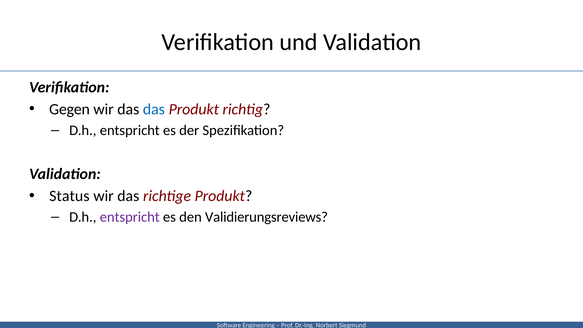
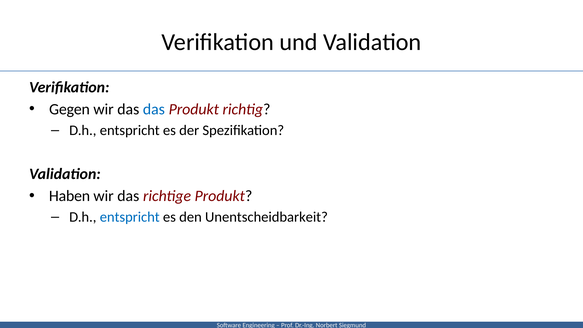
Status: Status -> Haben
entspricht at (130, 217) colour: purple -> blue
Validierungsreviews: Validierungsreviews -> Unentscheidbarkeit
